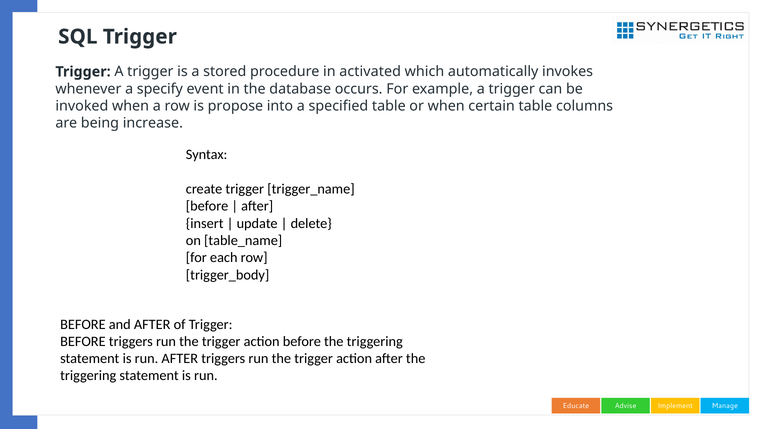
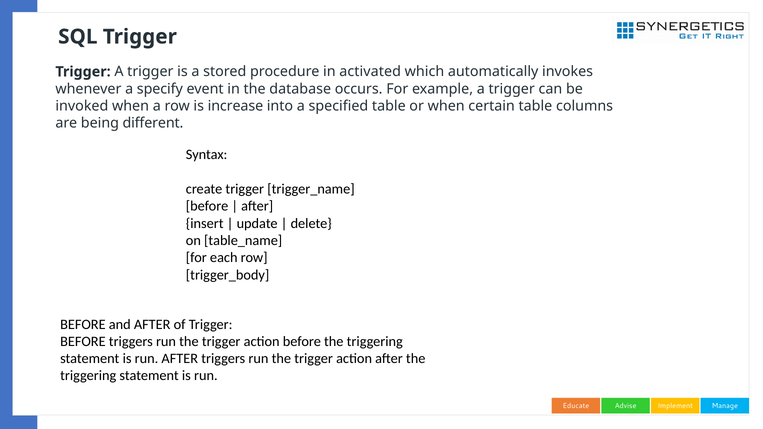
propose: propose -> increase
increase: increase -> different
